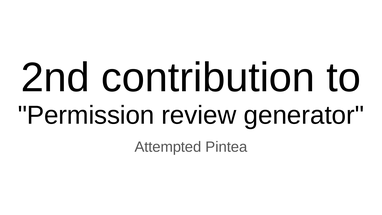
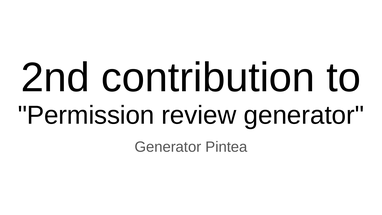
Attempted at (168, 147): Attempted -> Generator
